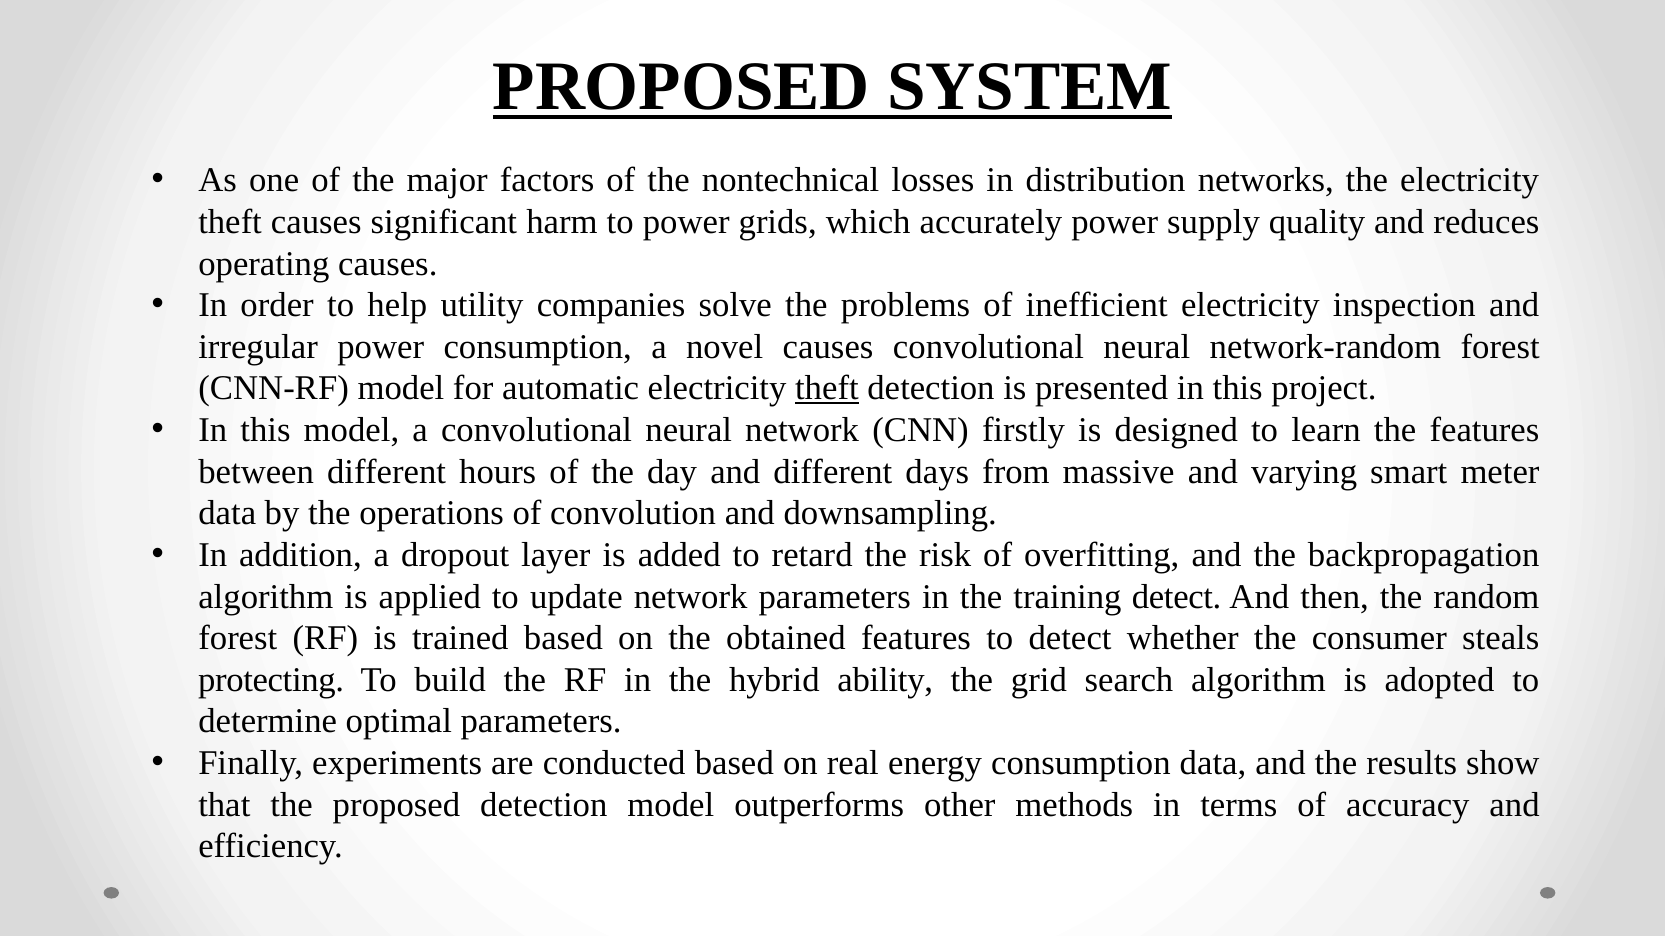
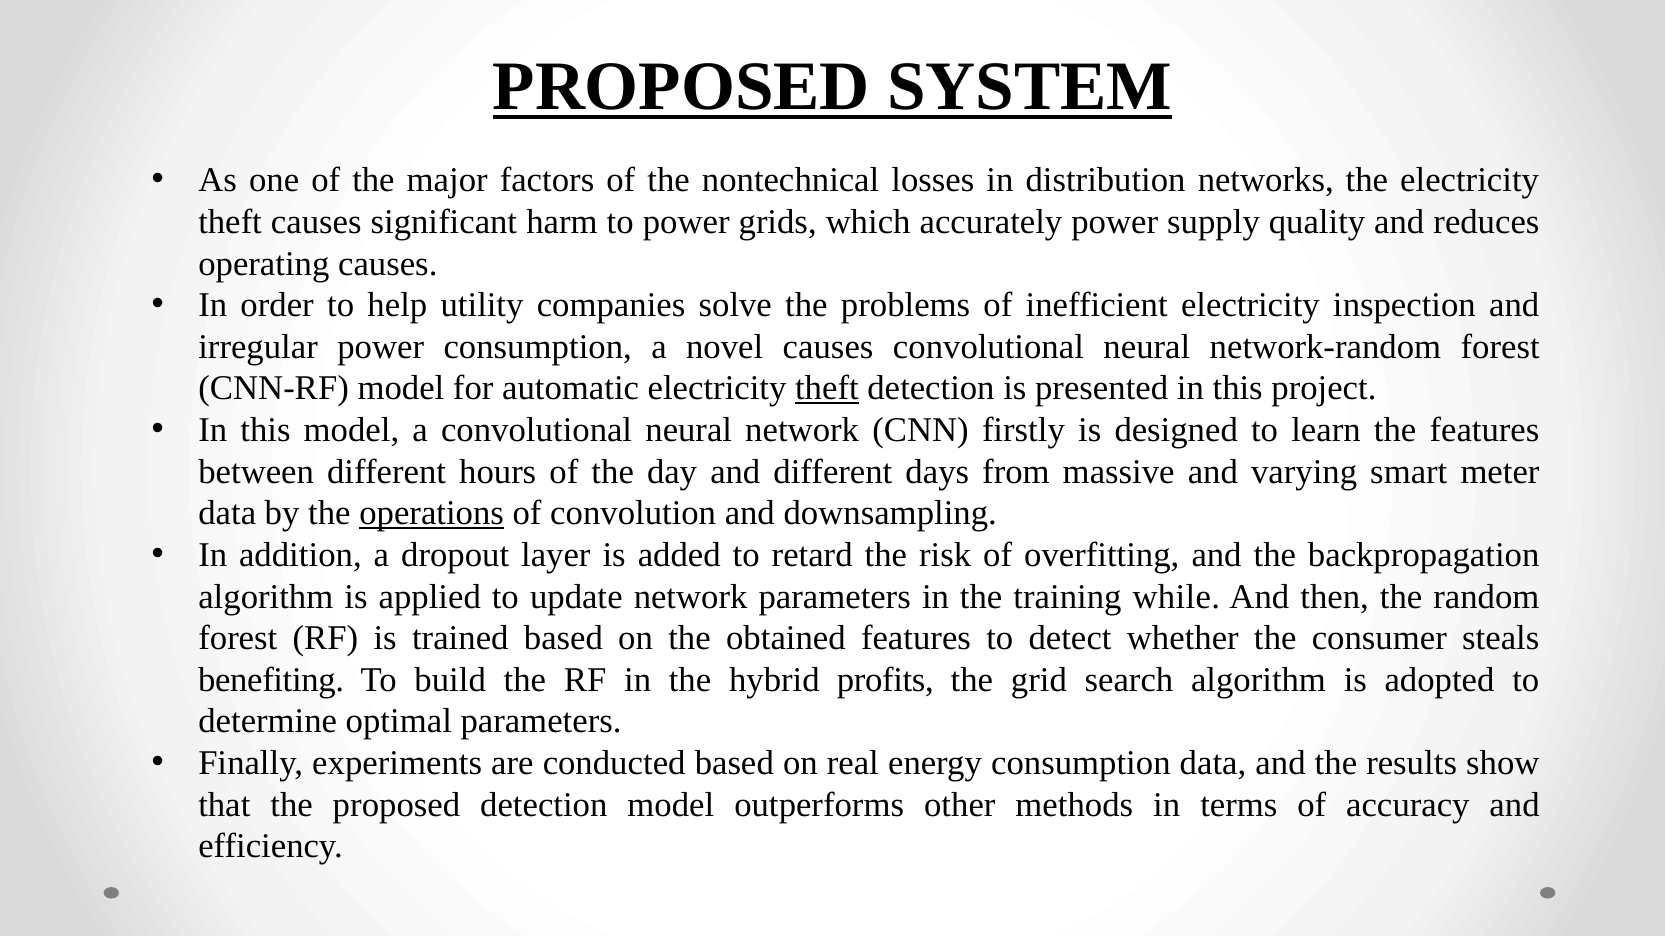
operations underline: none -> present
training detect: detect -> while
protecting: protecting -> benefiting
ability: ability -> profits
